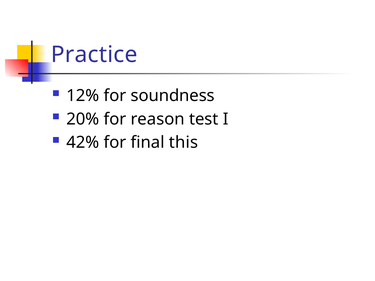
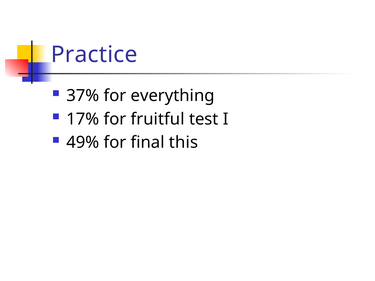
12%: 12% -> 37%
soundness: soundness -> everything
20%: 20% -> 17%
reason: reason -> fruitful
42%: 42% -> 49%
